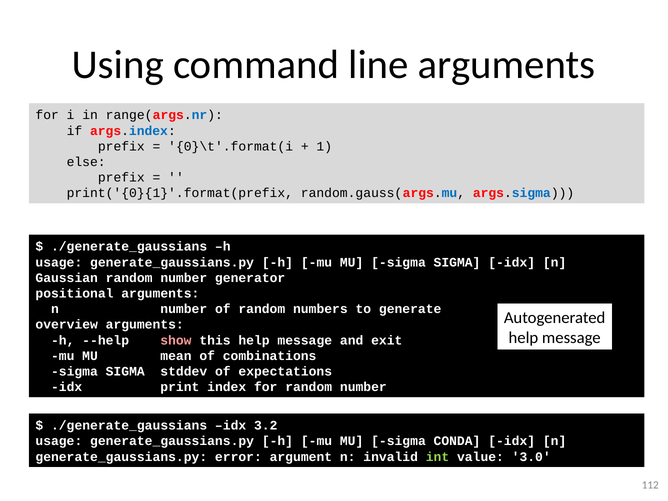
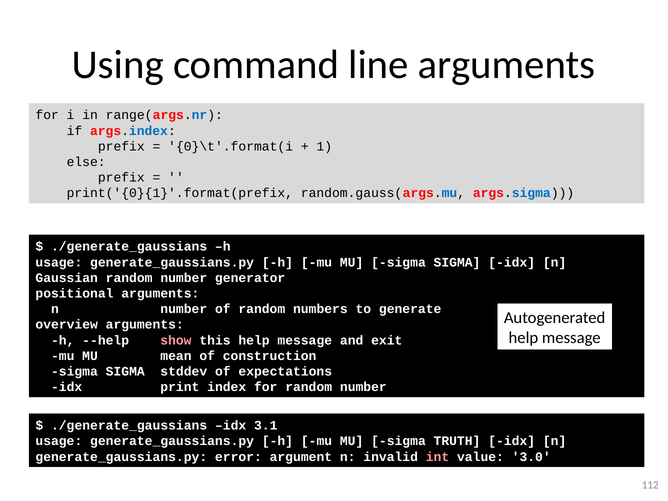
combinations: combinations -> construction
3.2: 3.2 -> 3.1
CONDA: CONDA -> TRUTH
int colour: light green -> pink
